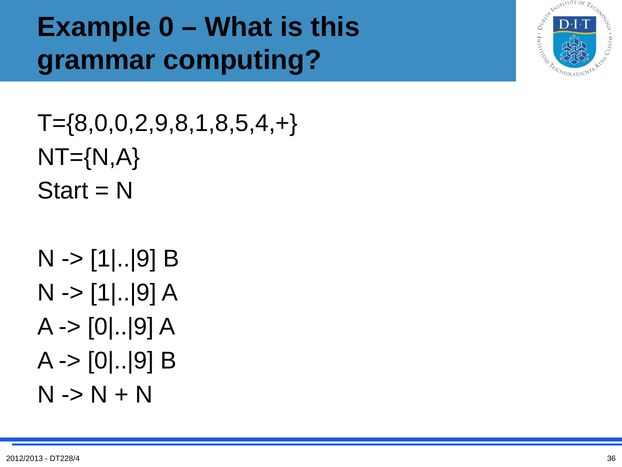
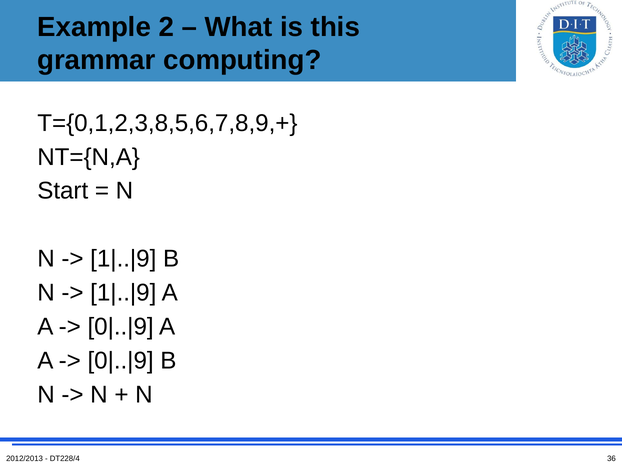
0: 0 -> 2
T={8,0,0,2,9,8,1,8,5,4,+: T={8,0,0,2,9,8,1,8,5,4,+ -> T={0,1,2,3,8,5,6,7,8,9,+
